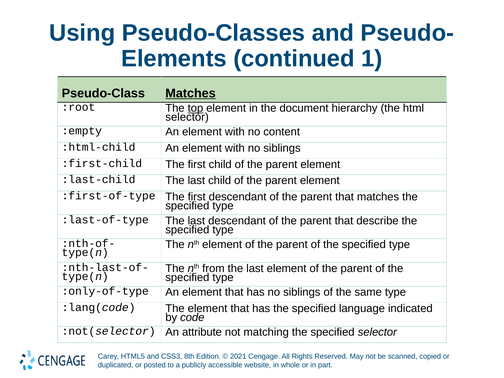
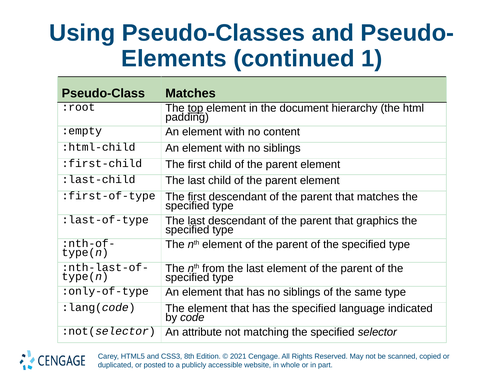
Matches at (191, 93) underline: present -> none
selector at (187, 117): selector -> padding
describe: describe -> graphics
